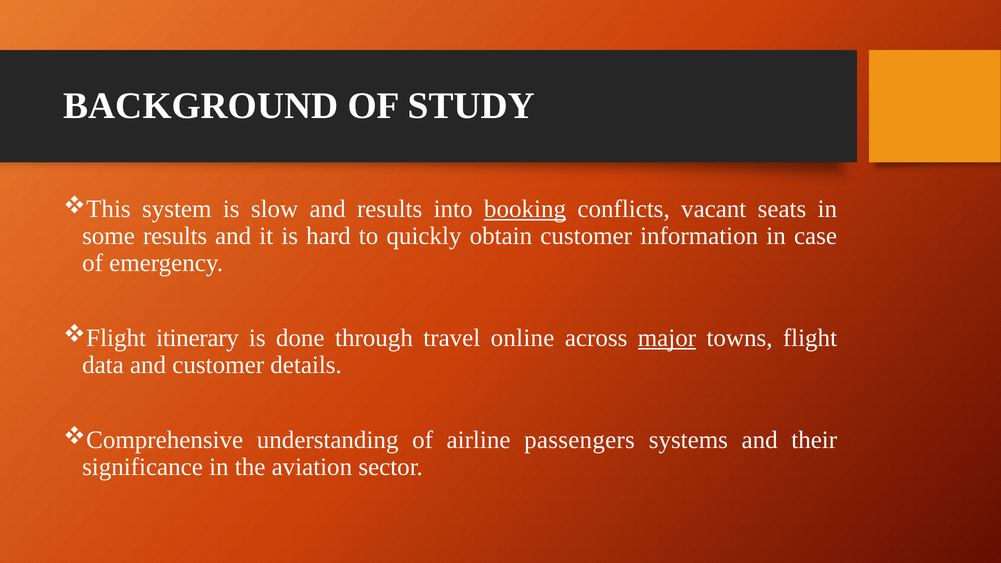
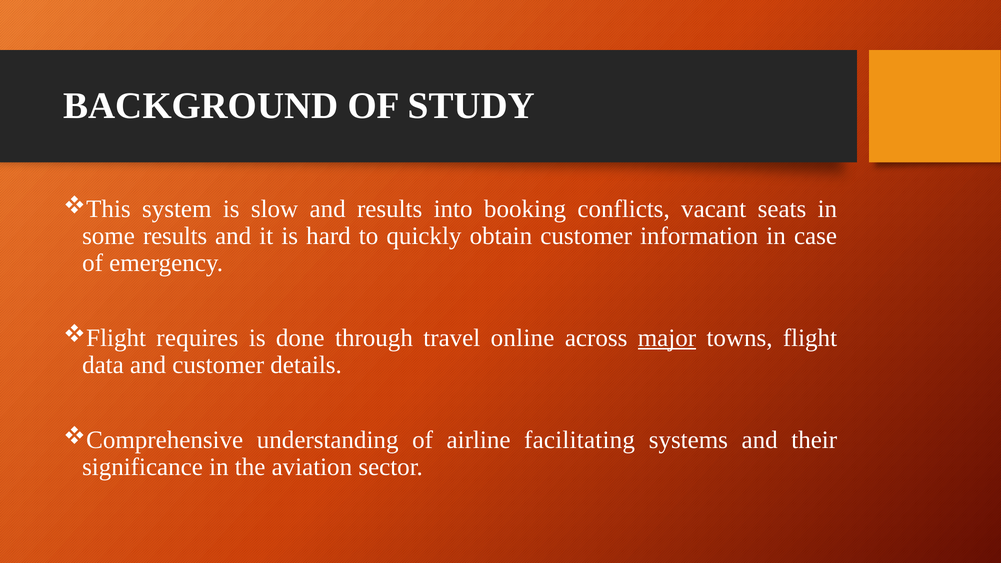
booking underline: present -> none
itinerary: itinerary -> requires
passengers: passengers -> facilitating
